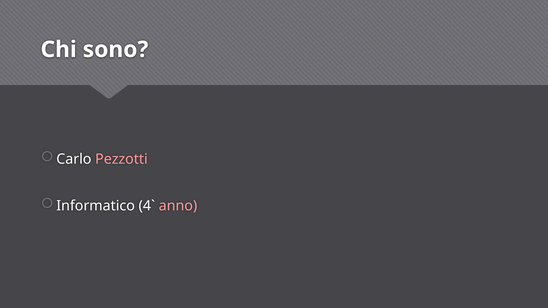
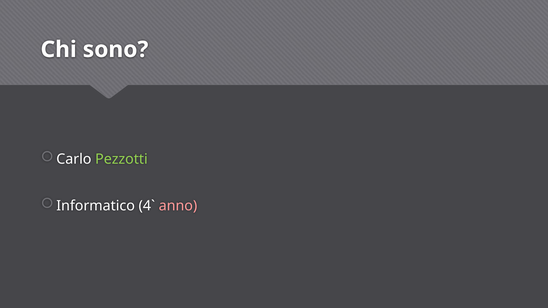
Pezzotti colour: pink -> light green
